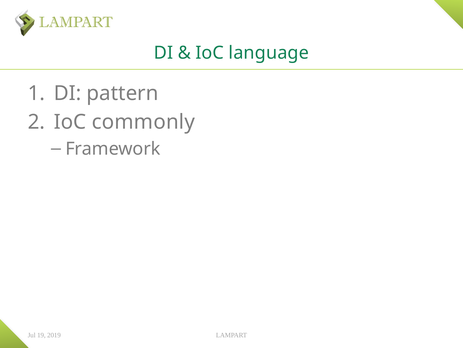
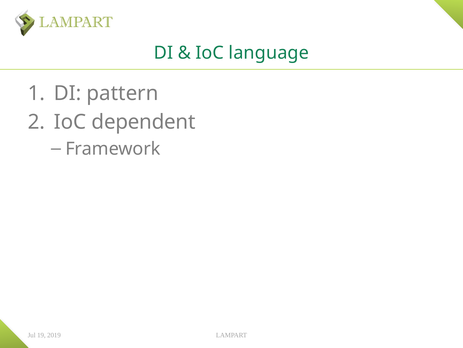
commonly: commonly -> dependent
